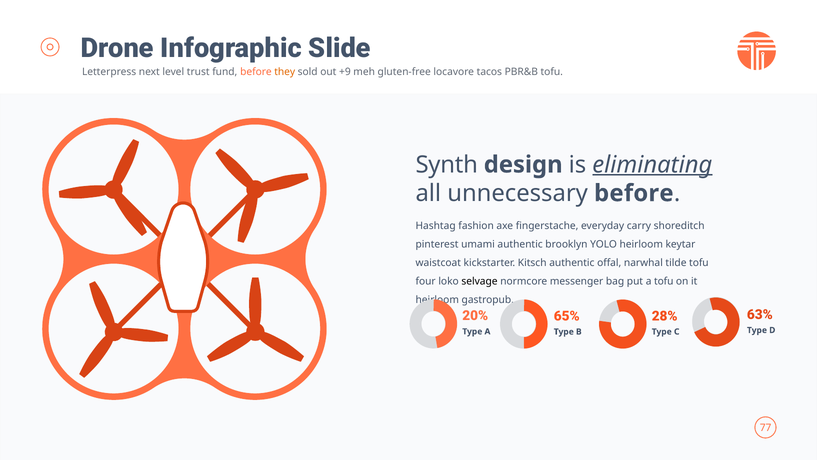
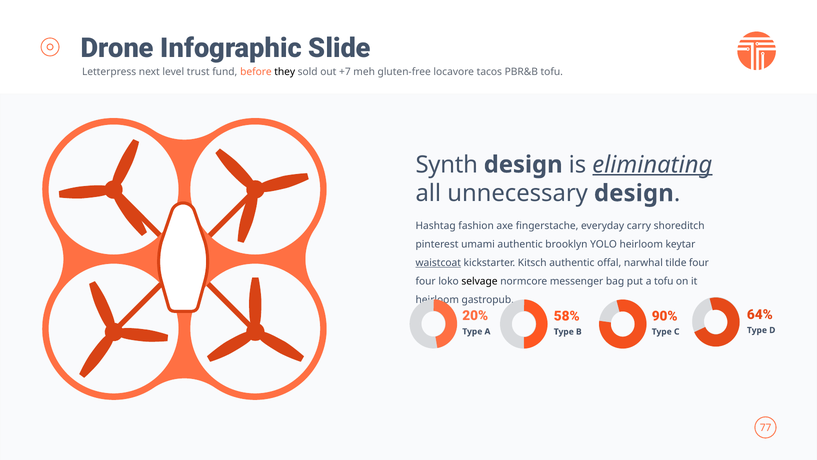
they colour: orange -> black
+9: +9 -> +7
unnecessary before: before -> design
waistcoat underline: none -> present
tilde tofu: tofu -> four
63%: 63% -> 64%
65%: 65% -> 58%
28%: 28% -> 90%
